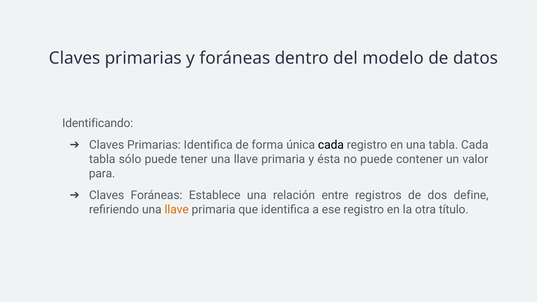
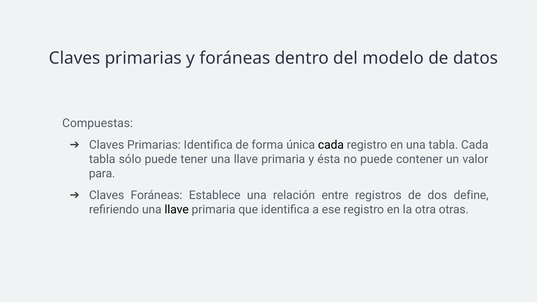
Identificando: Identificando -> Compuestas
llave at (177, 210) colour: orange -> black
título: título -> otras
